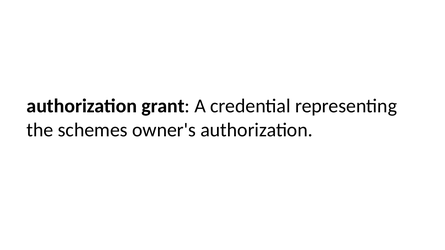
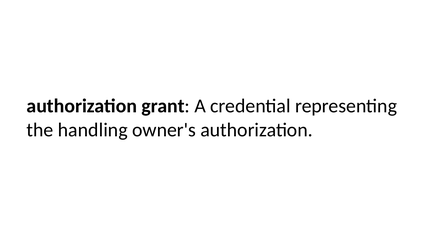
schemes: schemes -> handling
